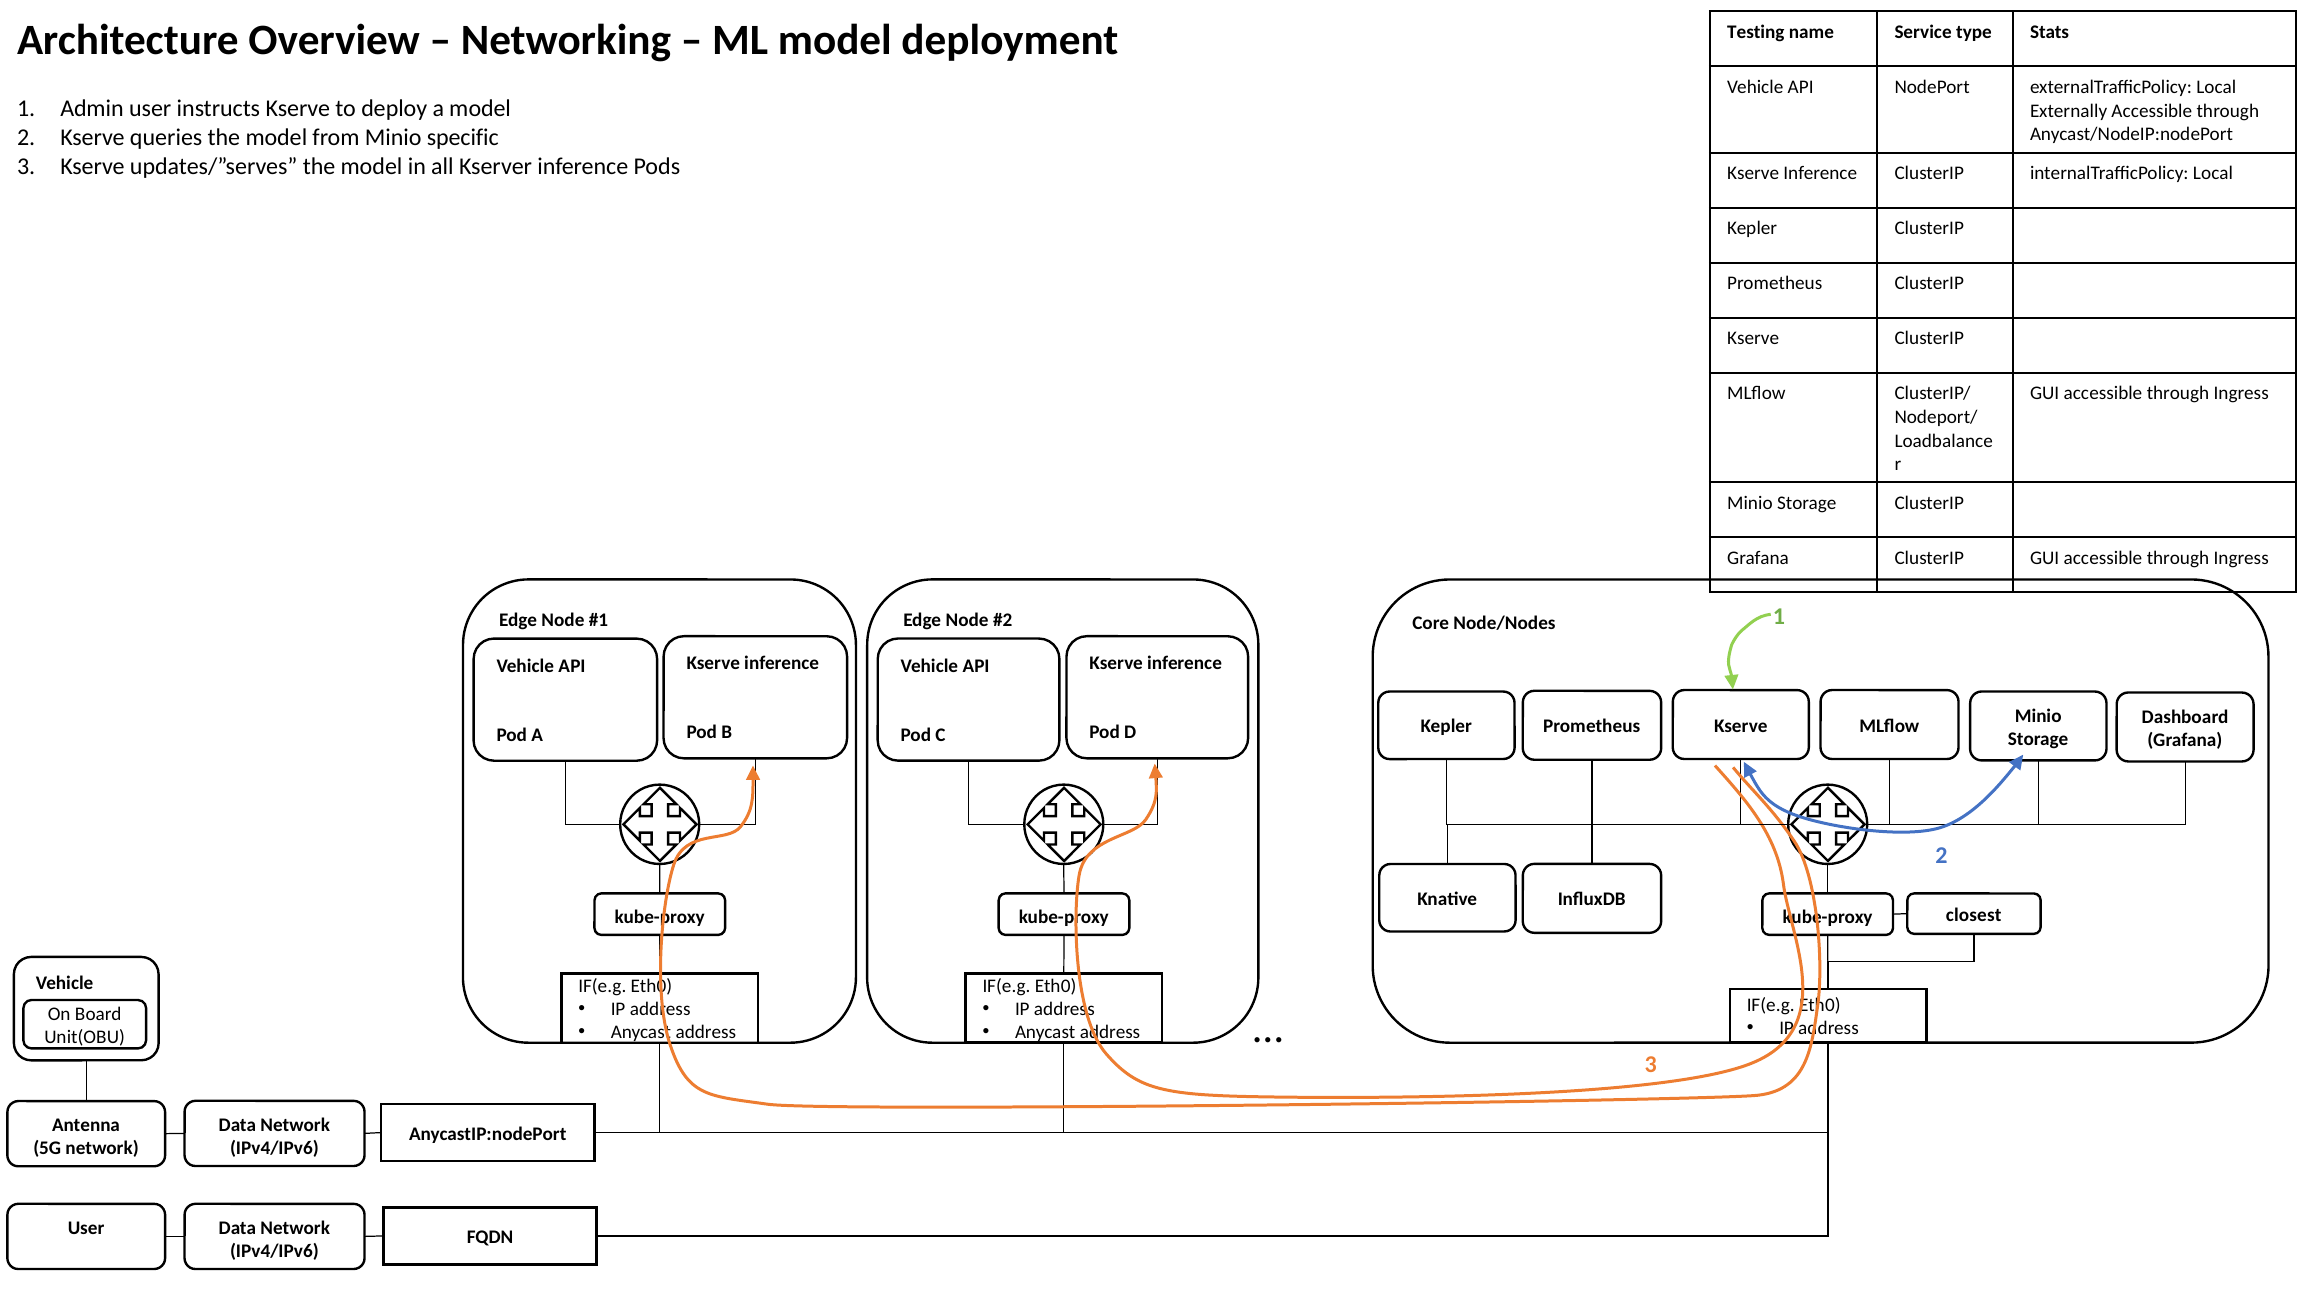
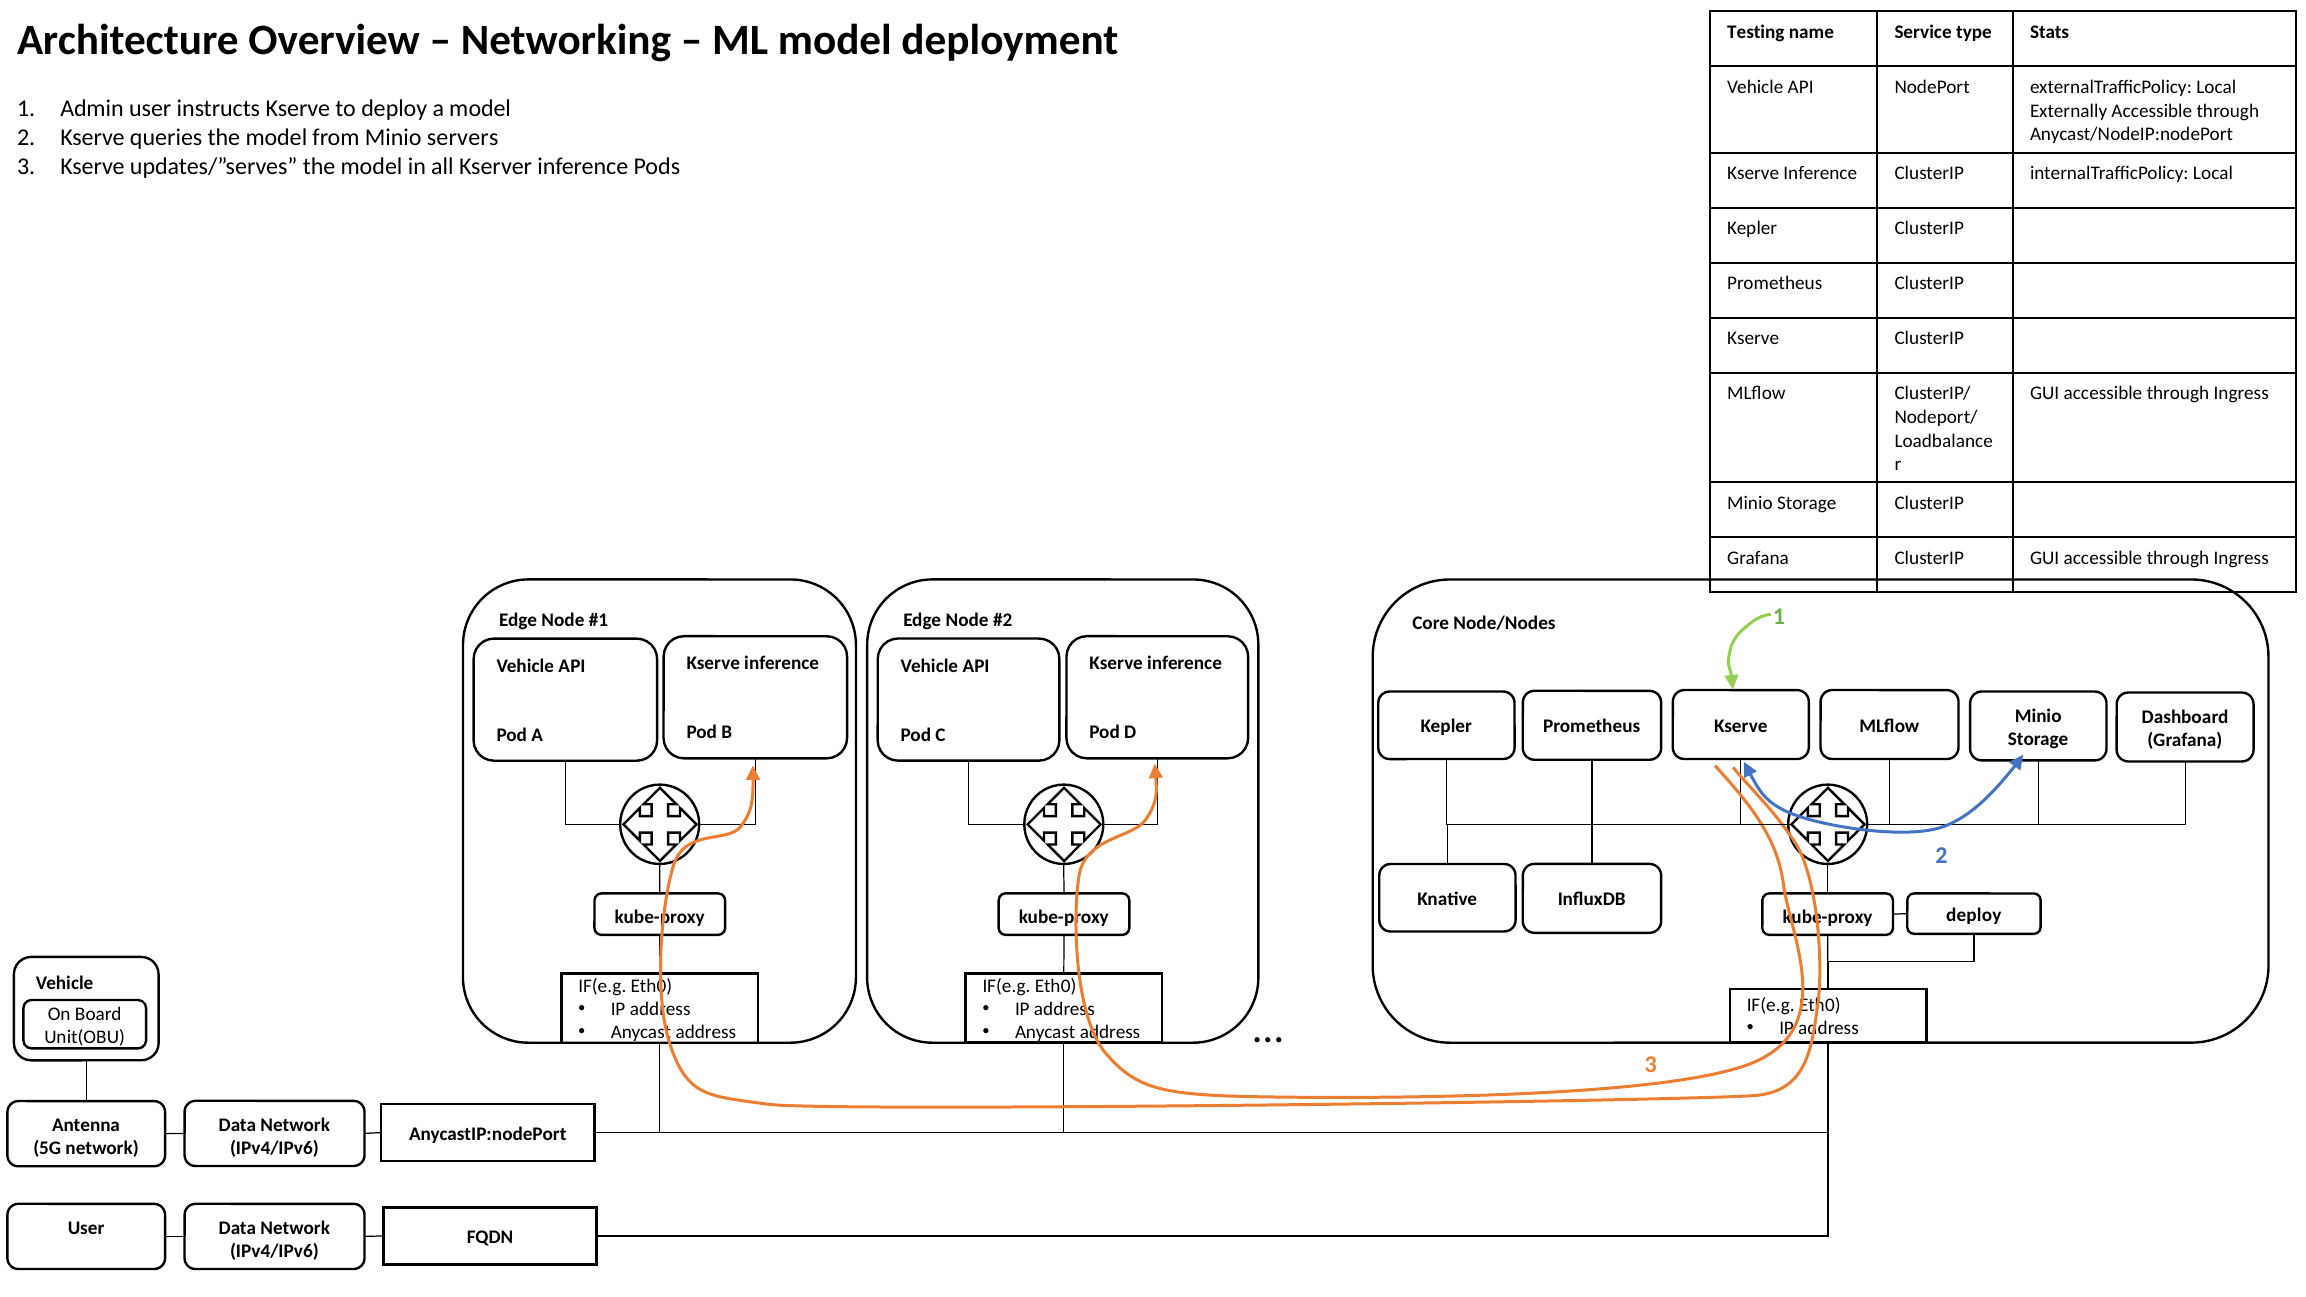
specific: specific -> servers
closest at (1974, 915): closest -> deploy
